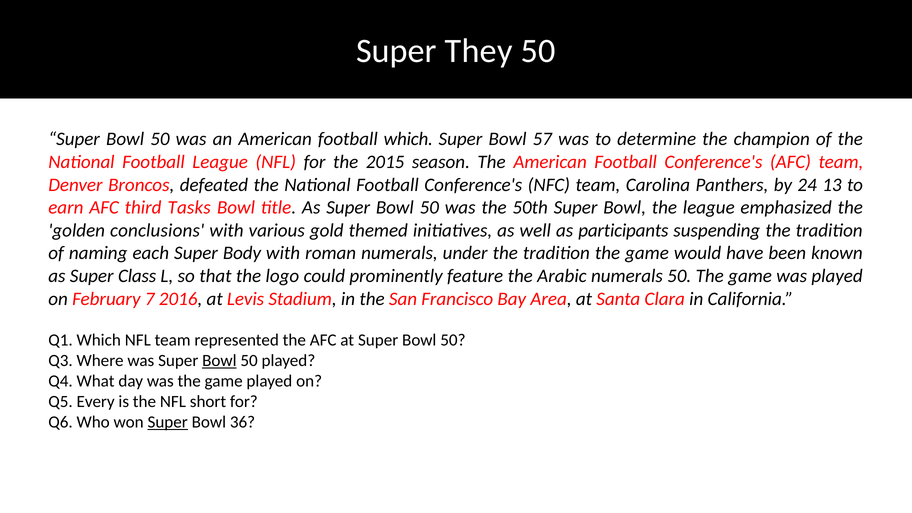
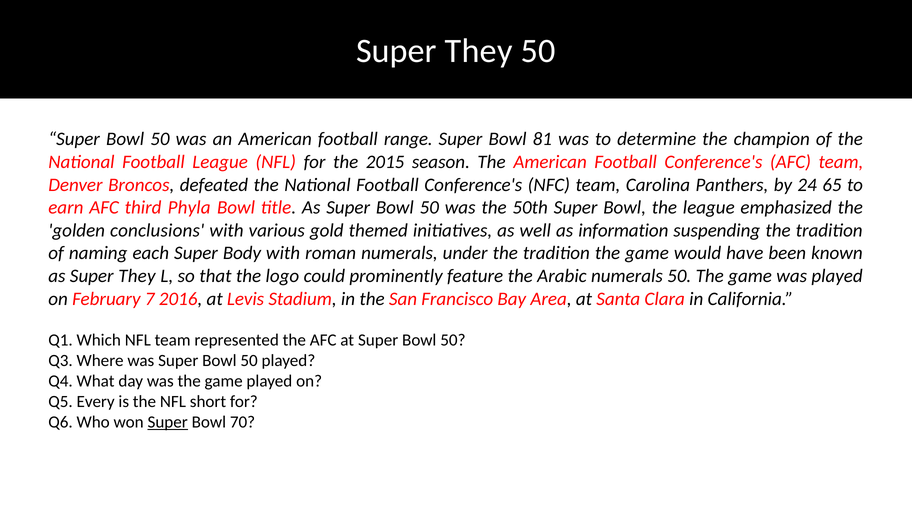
football which: which -> range
57: 57 -> 81
13: 13 -> 65
Tasks: Tasks -> Phyla
participants: participants -> information
as Super Class: Class -> They
Bowl at (219, 360) underline: present -> none
36: 36 -> 70
